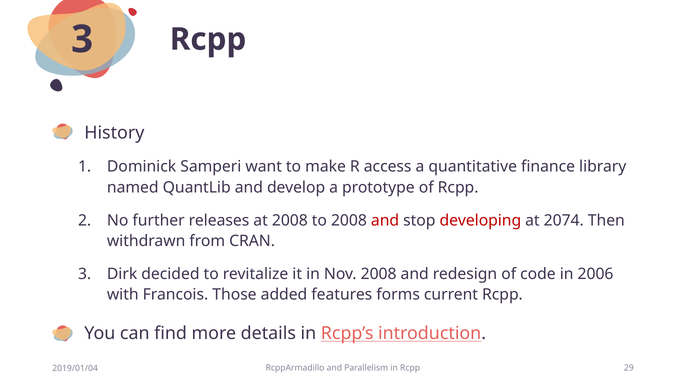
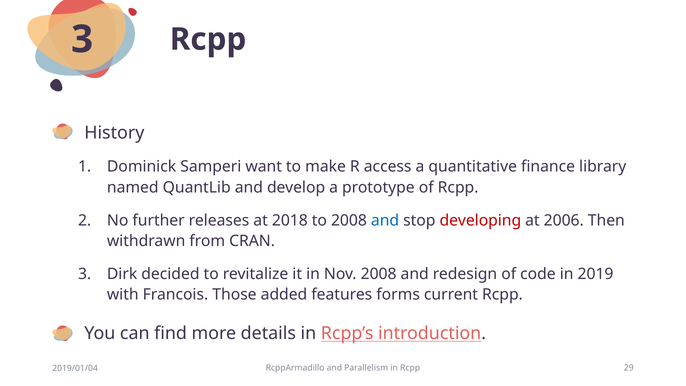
at 2008: 2008 -> 2018
and at (385, 220) colour: red -> blue
2074: 2074 -> 2006
2006: 2006 -> 2019
